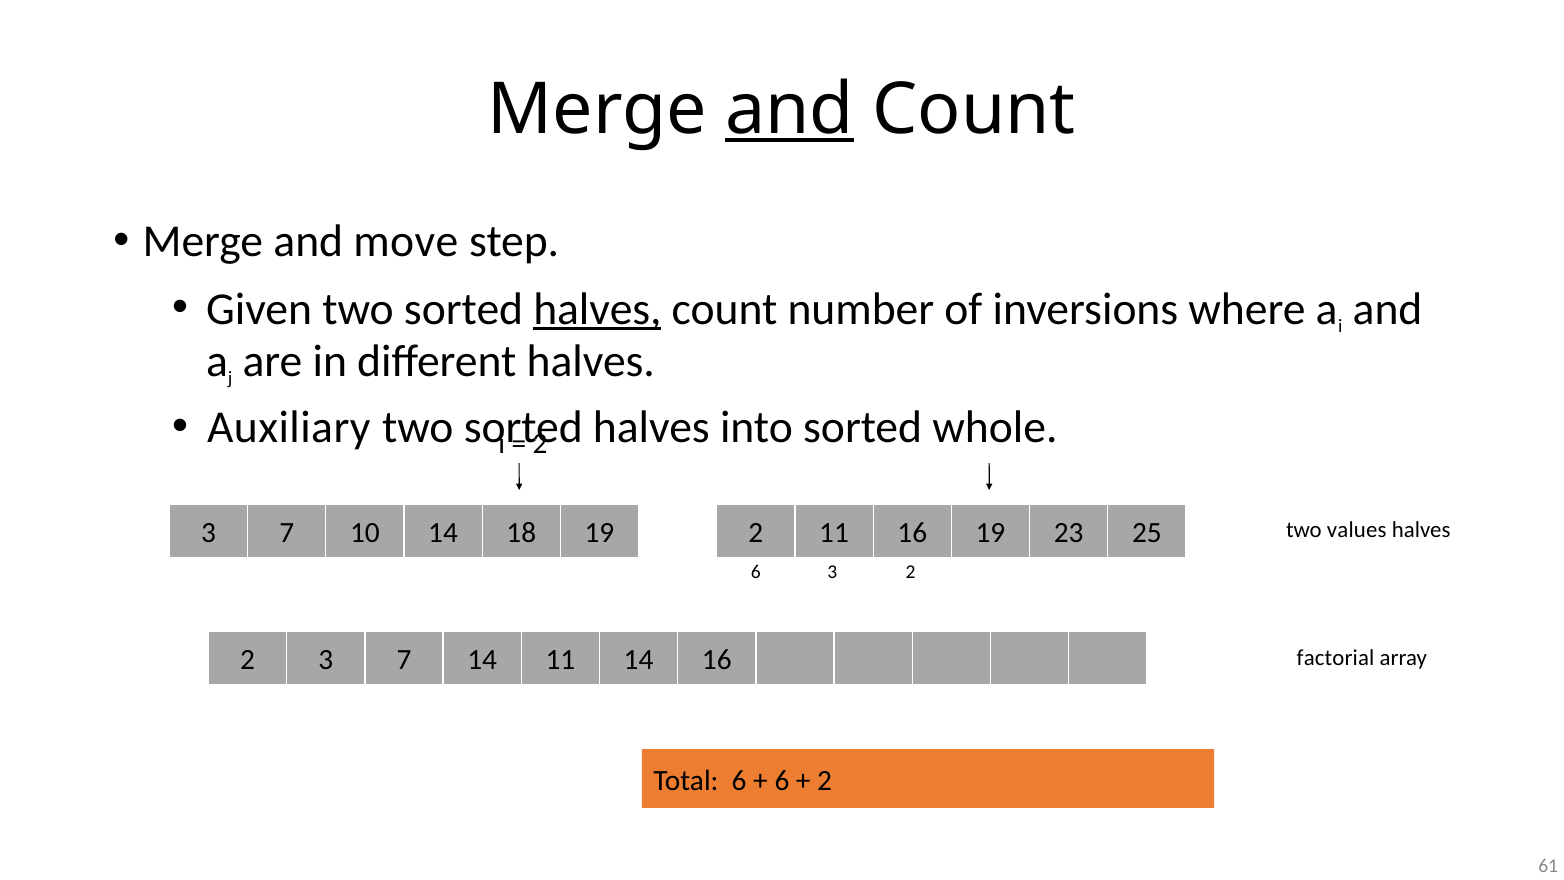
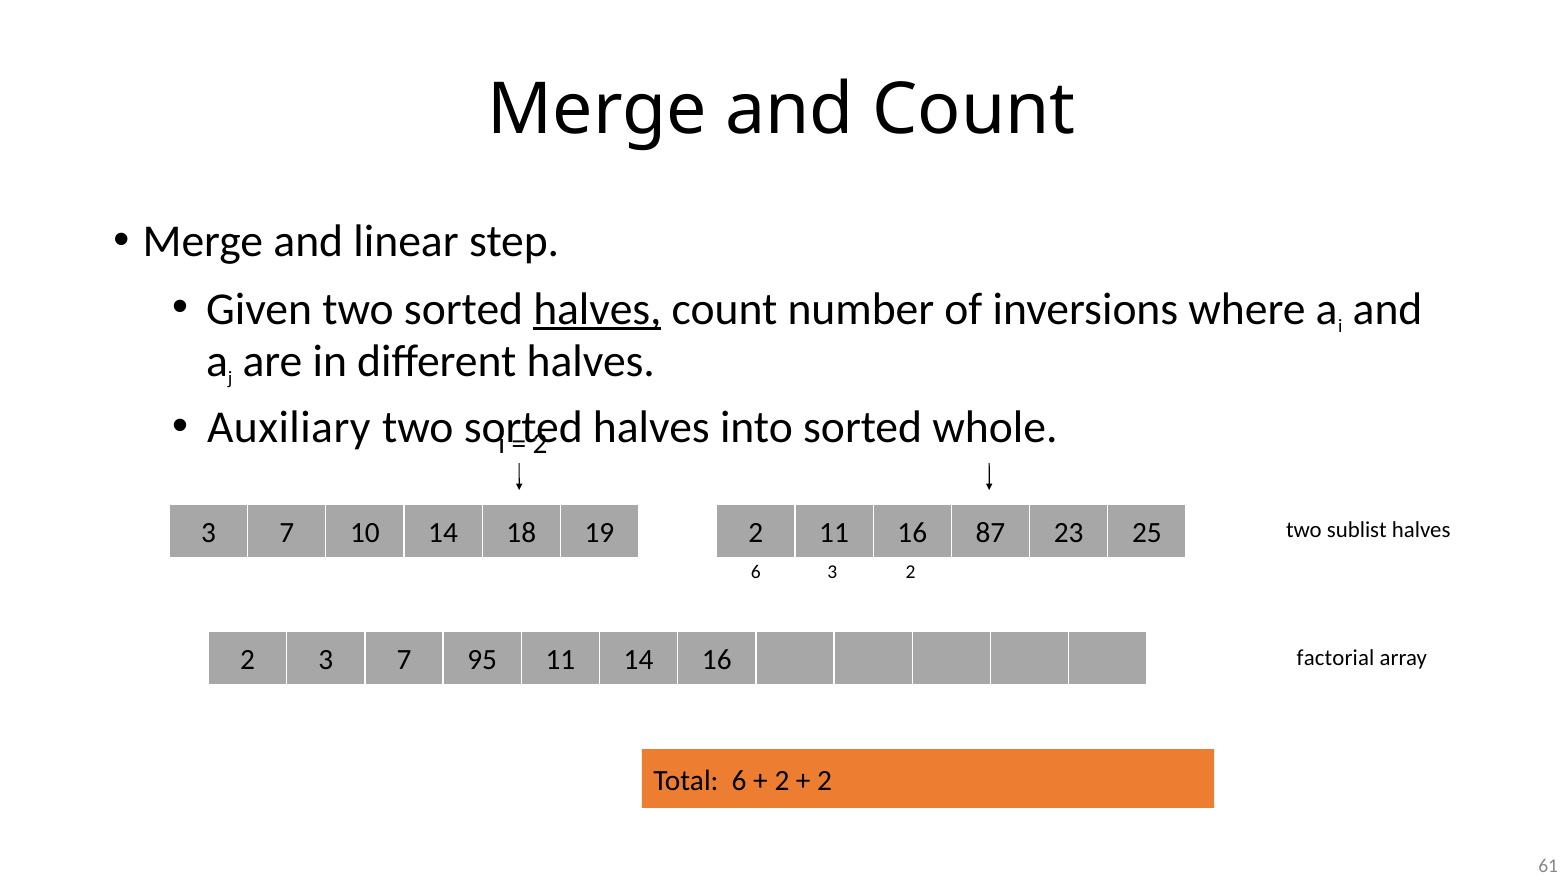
and at (790, 109) underline: present -> none
move: move -> linear
values: values -> sublist
16 19: 19 -> 87
7 14: 14 -> 95
6 at (782, 780): 6 -> 2
